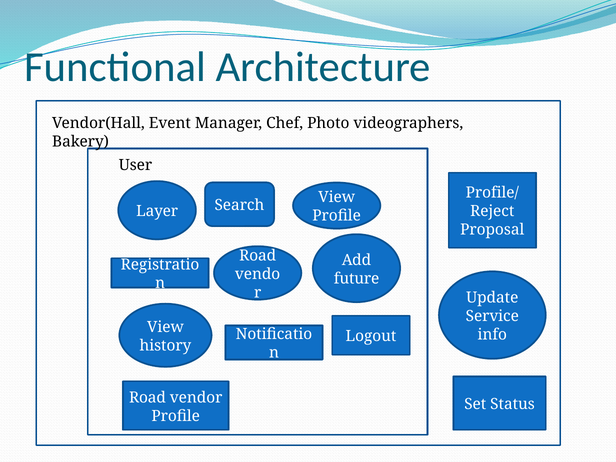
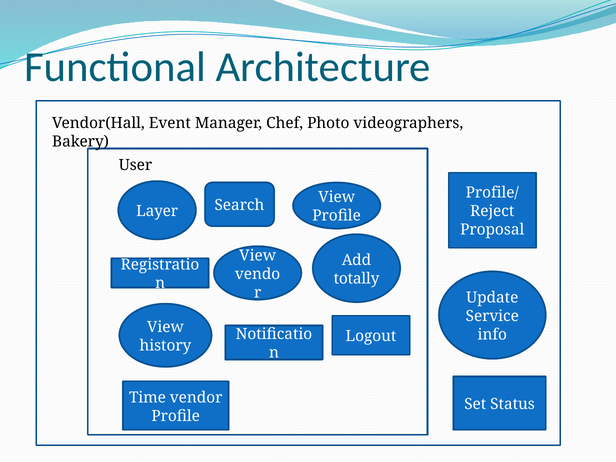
Road at (258, 256): Road -> View
future: future -> totally
Road at (147, 397): Road -> Time
